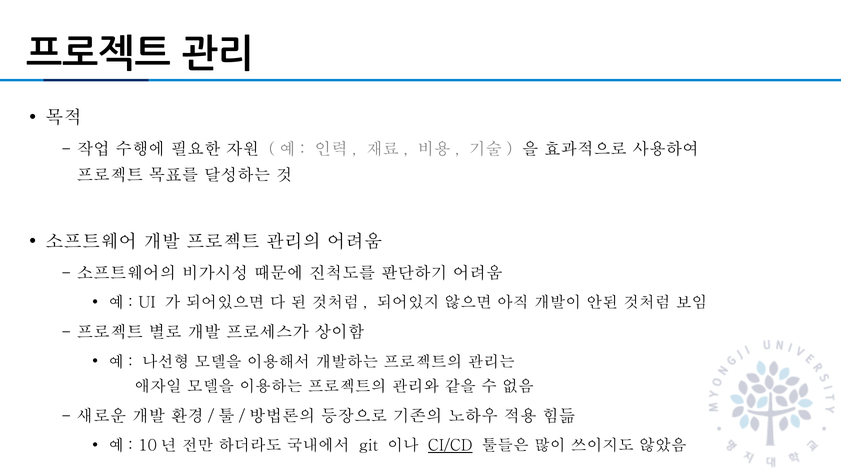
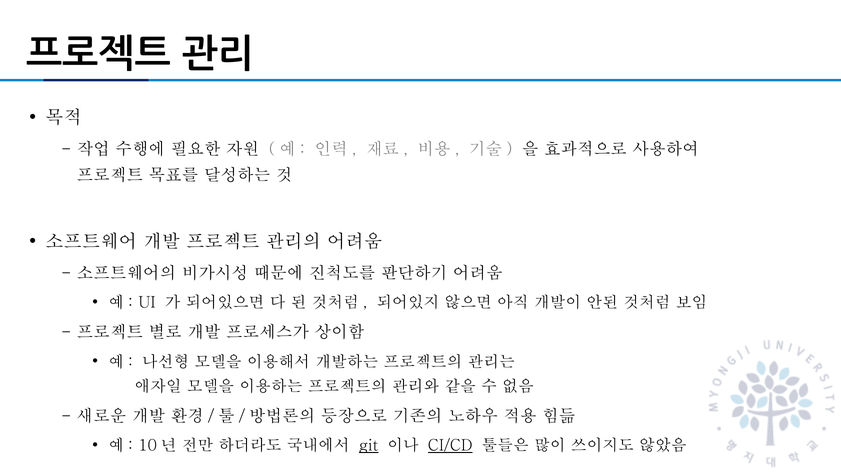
git underline: none -> present
